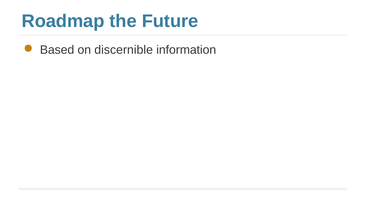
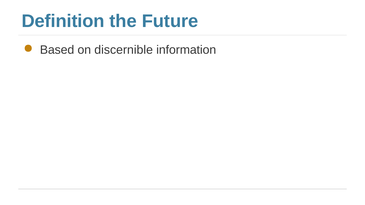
Roadmap: Roadmap -> Definition
